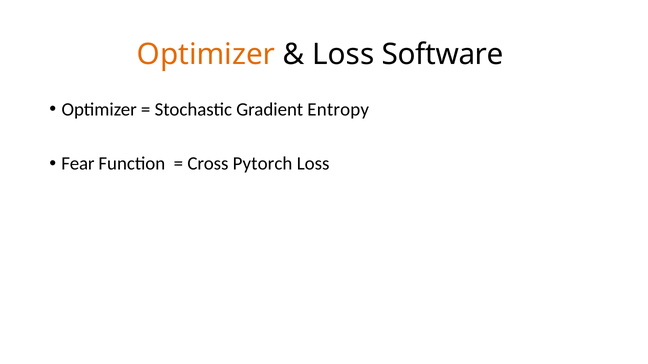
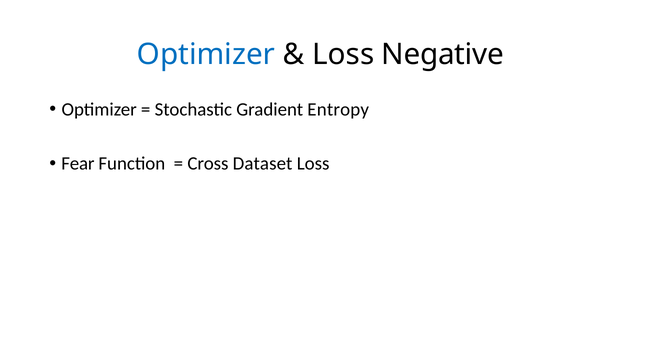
Optimizer at (206, 54) colour: orange -> blue
Software: Software -> Negative
Pytorch: Pytorch -> Dataset
